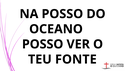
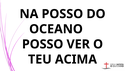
FONTE: FONTE -> ACIMA
